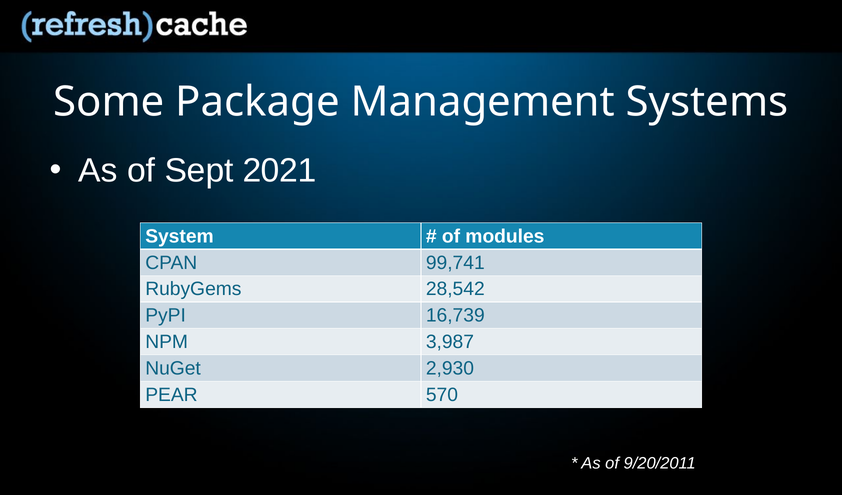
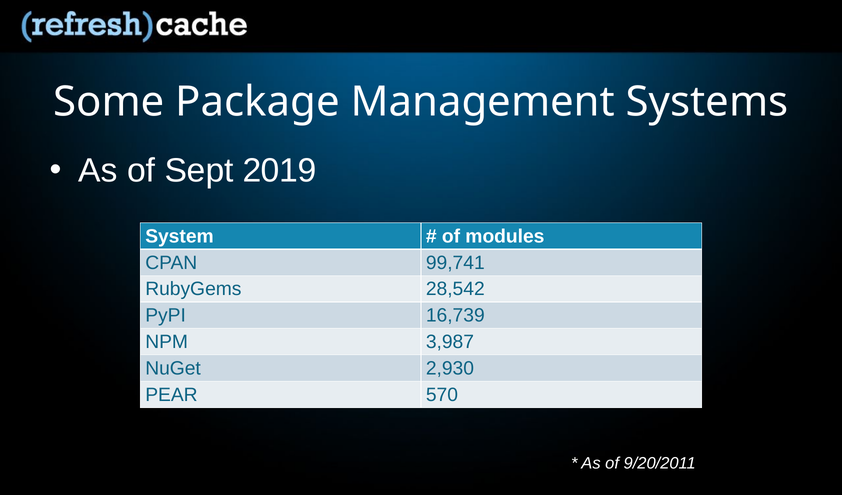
2021: 2021 -> 2019
